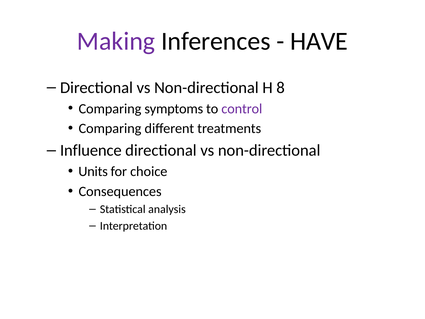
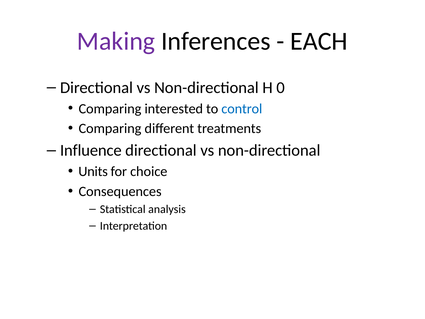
HAVE: HAVE -> EACH
8: 8 -> 0
symptoms: symptoms -> interested
control colour: purple -> blue
